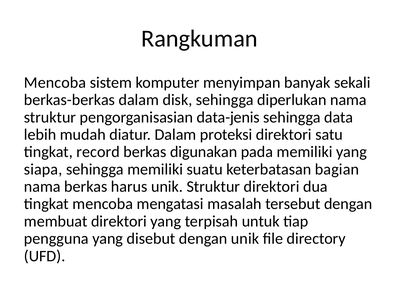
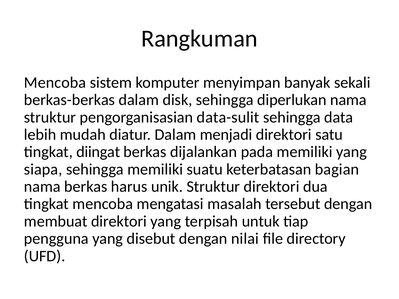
data-jenis: data-jenis -> data-sulit
proteksi: proteksi -> menjadi
record: record -> diingat
digunakan: digunakan -> dijalankan
dengan unik: unik -> nilai
